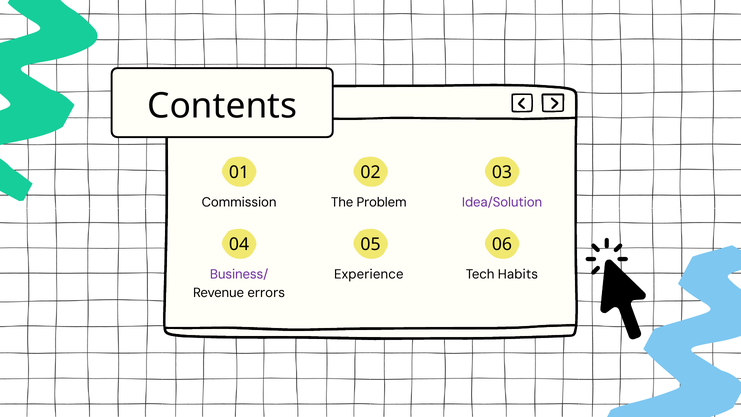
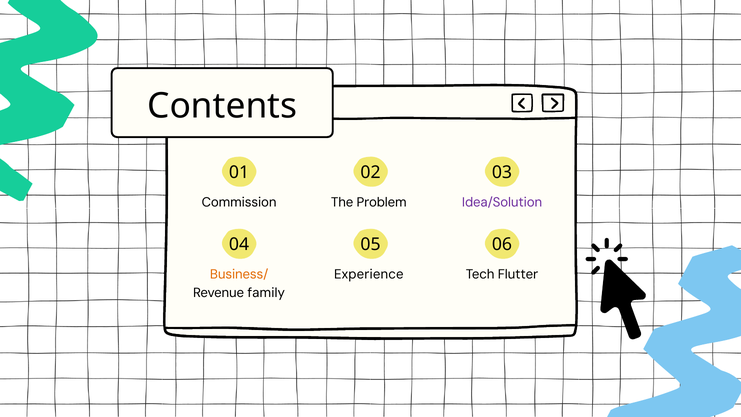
Business/ colour: purple -> orange
Habits: Habits -> Flutter
errors: errors -> family
